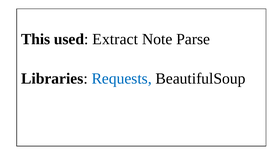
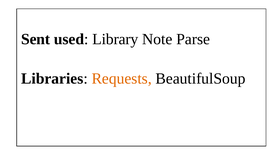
This: This -> Sent
Extract: Extract -> Library
Requests colour: blue -> orange
